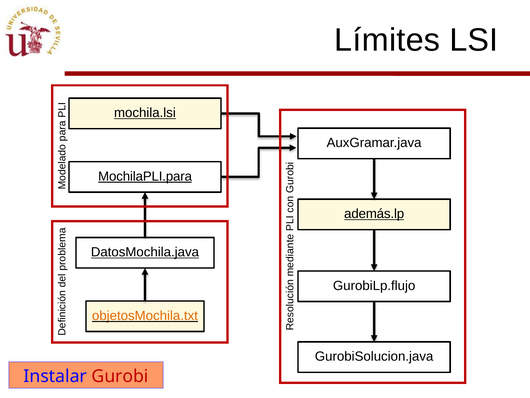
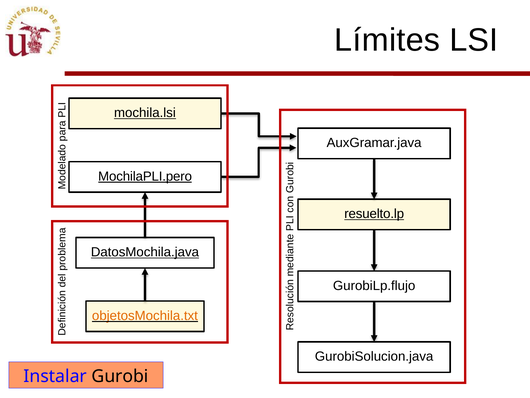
MochilaPLI.para: MochilaPLI.para -> MochilaPLI.pero
además.lp: además.lp -> resuelto.lp
Gurobi colour: red -> black
